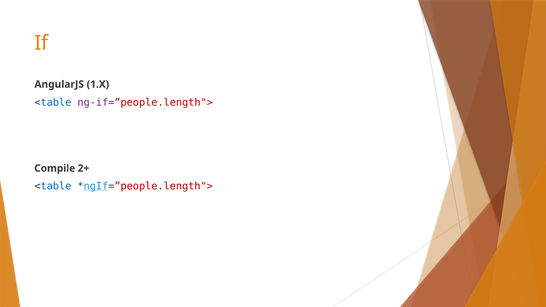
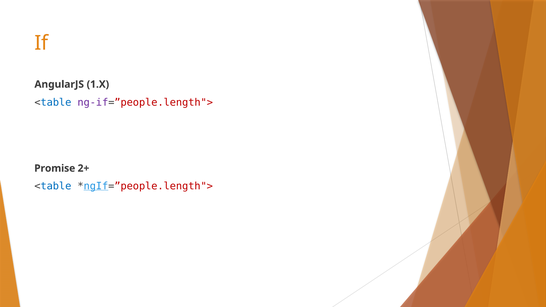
Compile: Compile -> Promise
